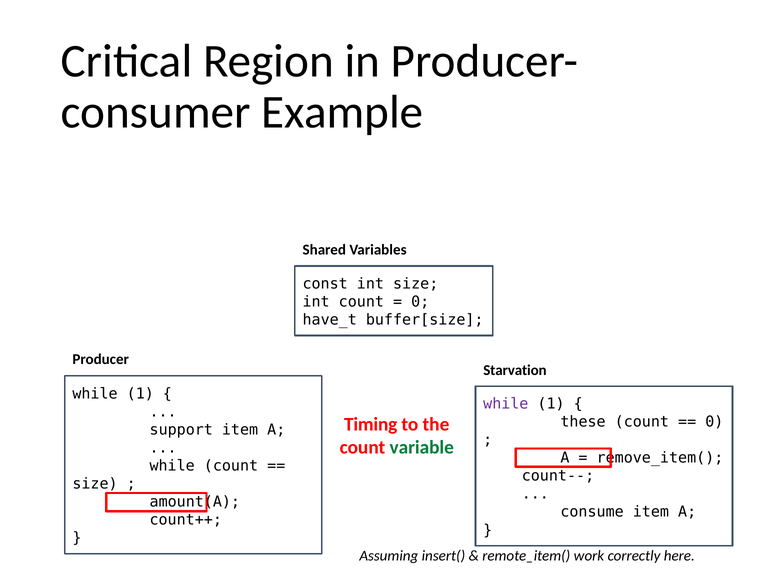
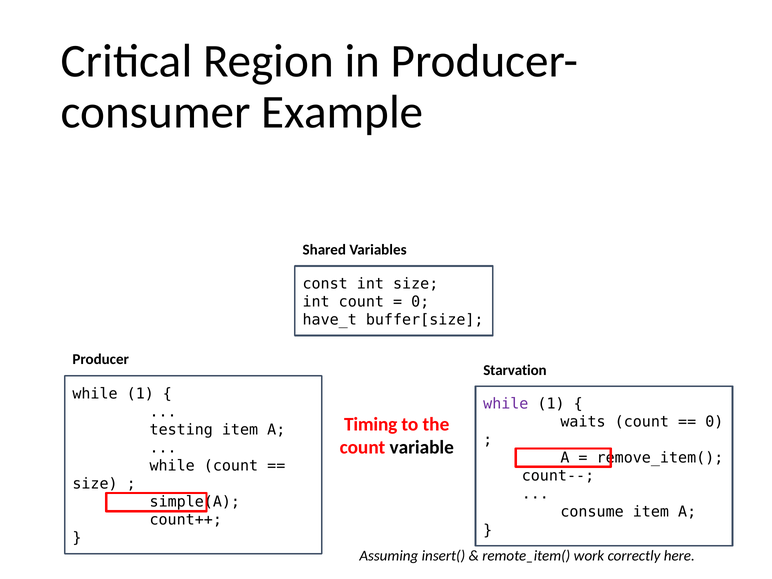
these: these -> waits
support: support -> testing
variable colour: green -> black
amount(A: amount(A -> simple(A
